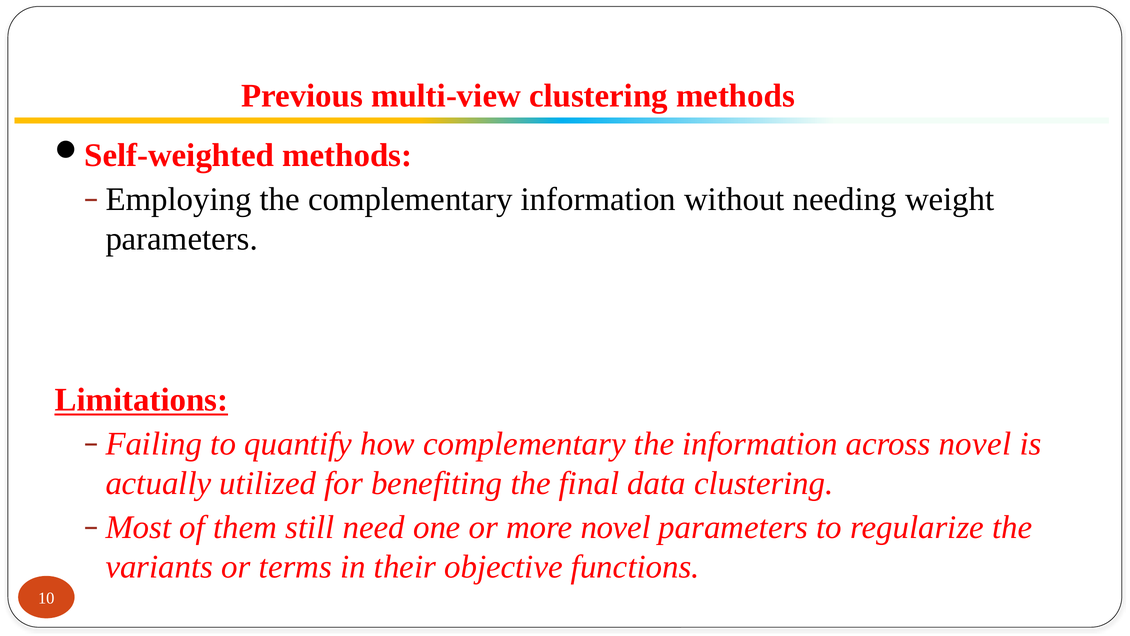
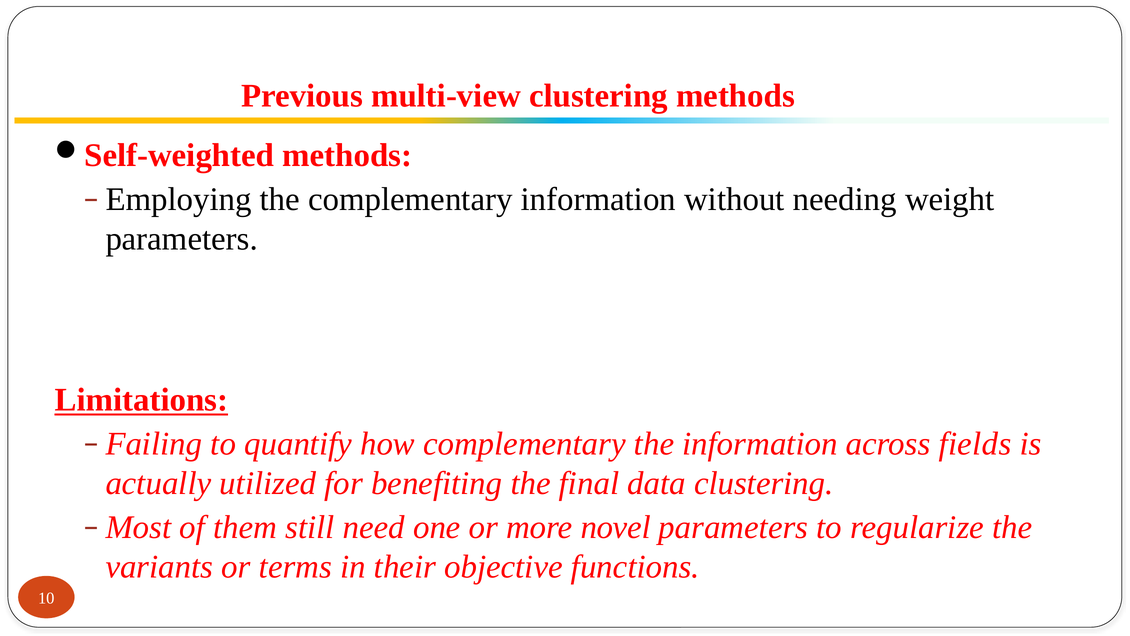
across novel: novel -> fields
